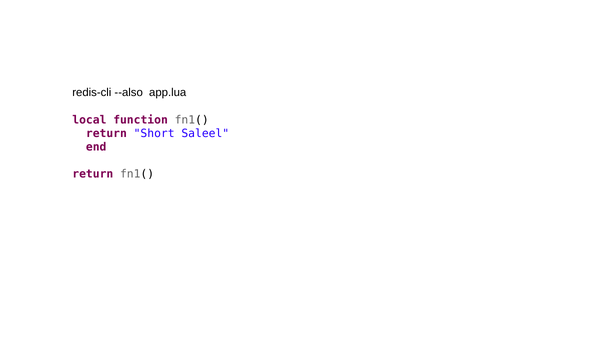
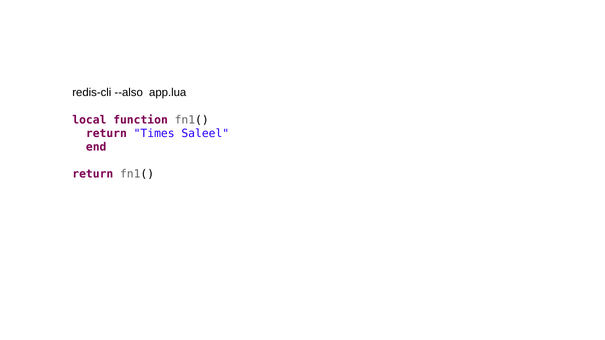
Short: Short -> Times
